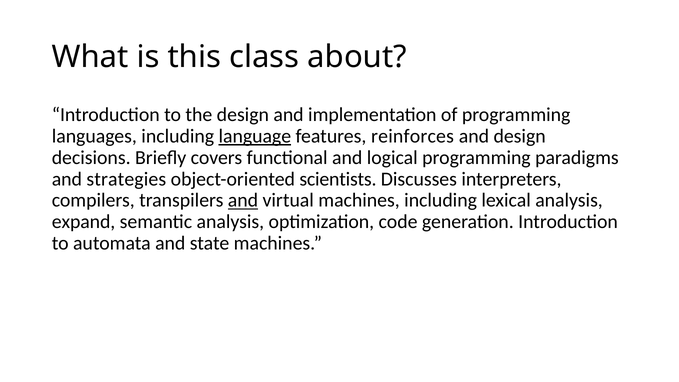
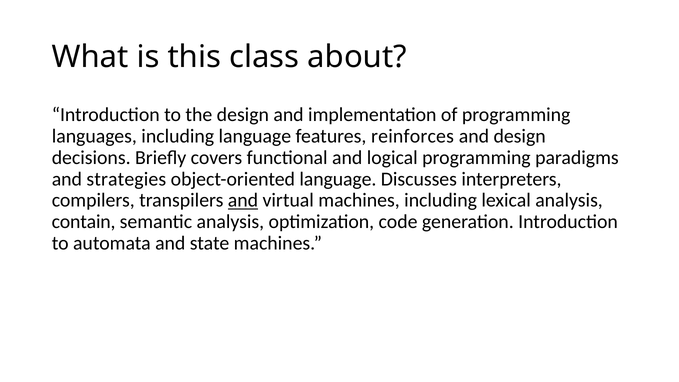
language at (255, 136) underline: present -> none
object-oriented scientists: scientists -> language
expand: expand -> contain
